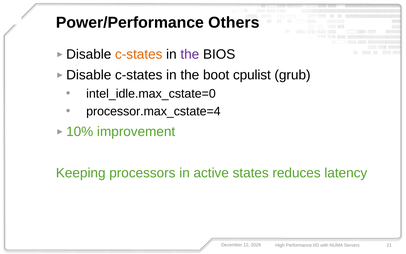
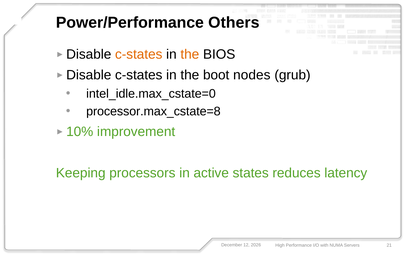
the at (190, 54) colour: purple -> orange
cpulist: cpulist -> nodes
processor.max_cstate=4: processor.max_cstate=4 -> processor.max_cstate=8
